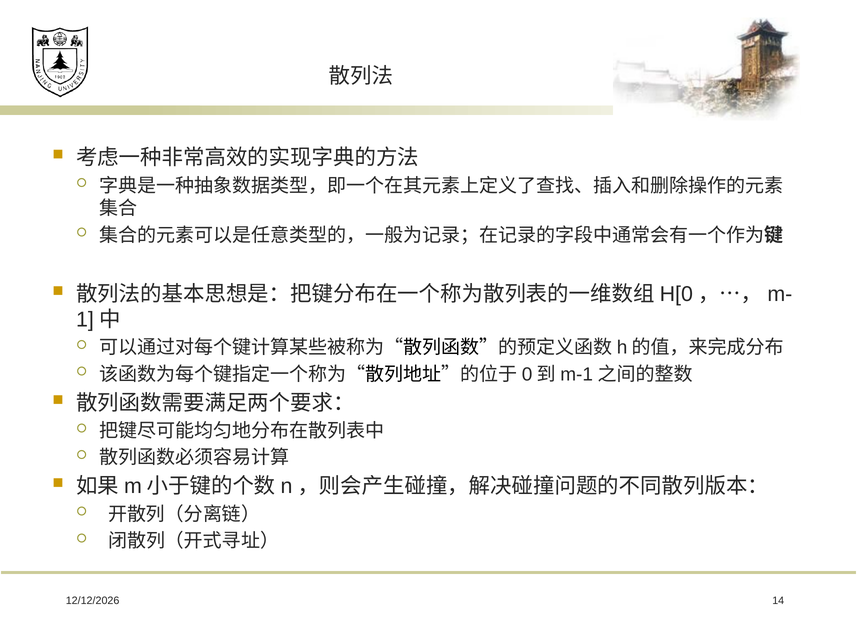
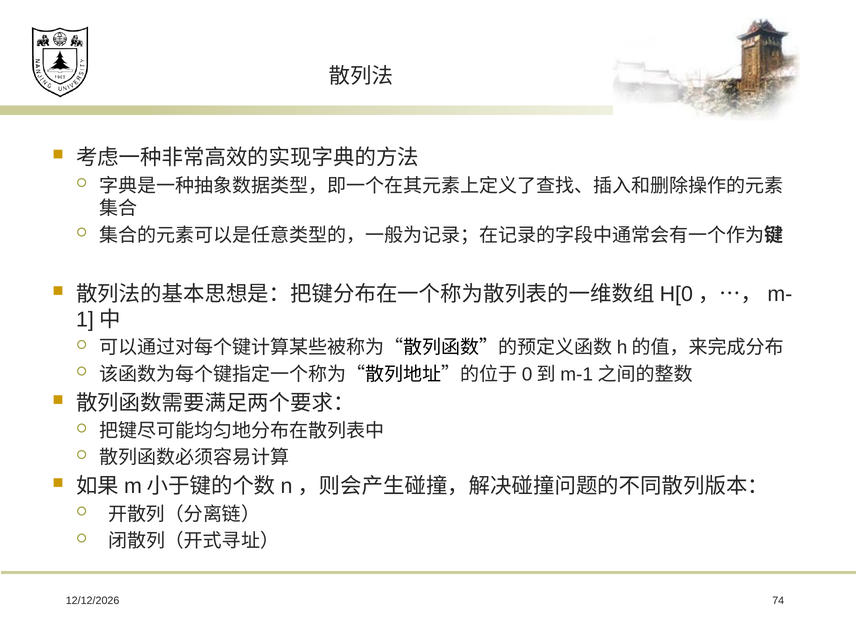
14: 14 -> 74
